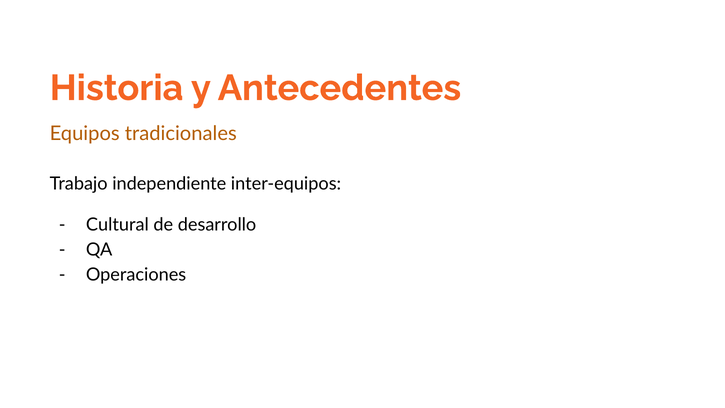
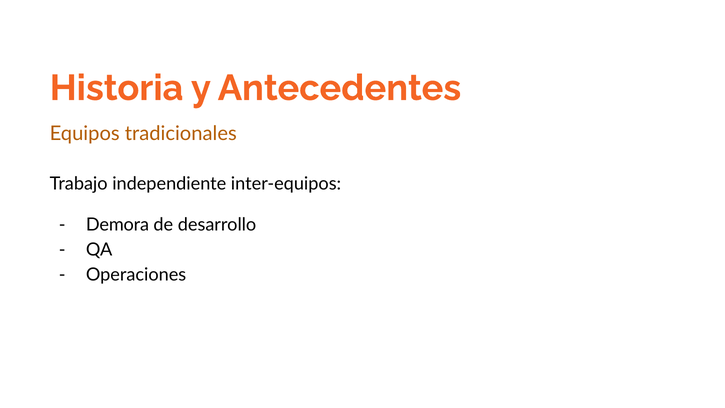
Cultural: Cultural -> Demora
